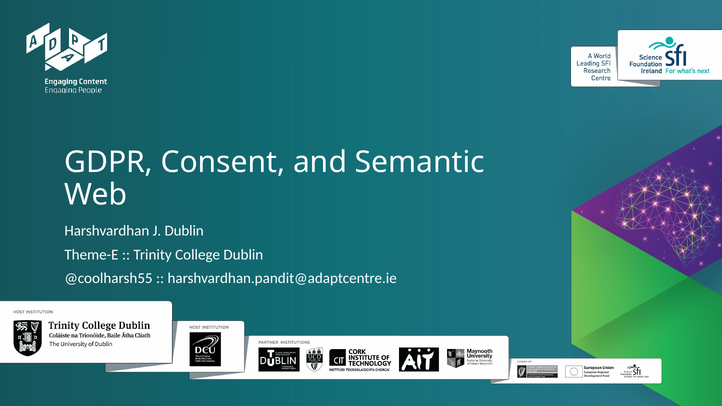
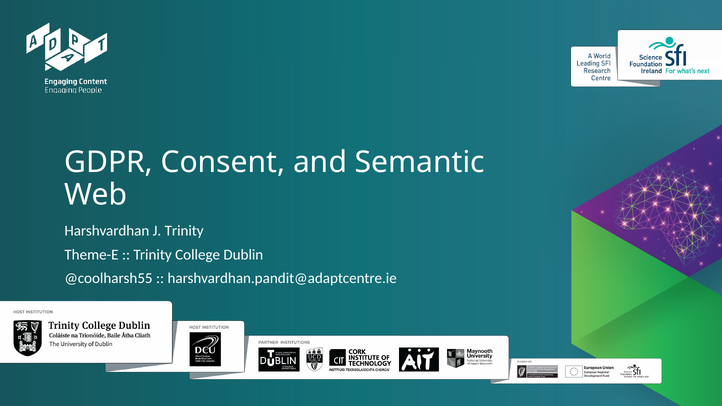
J Dublin: Dublin -> Trinity
